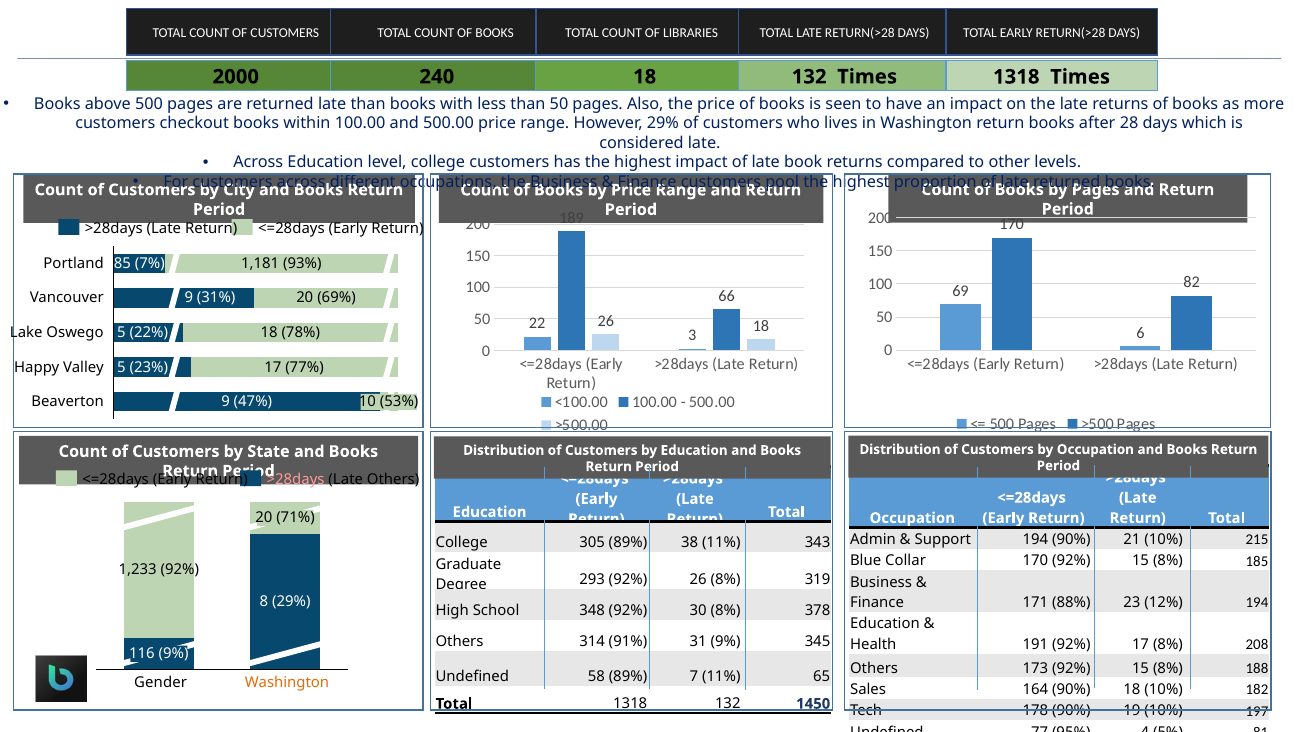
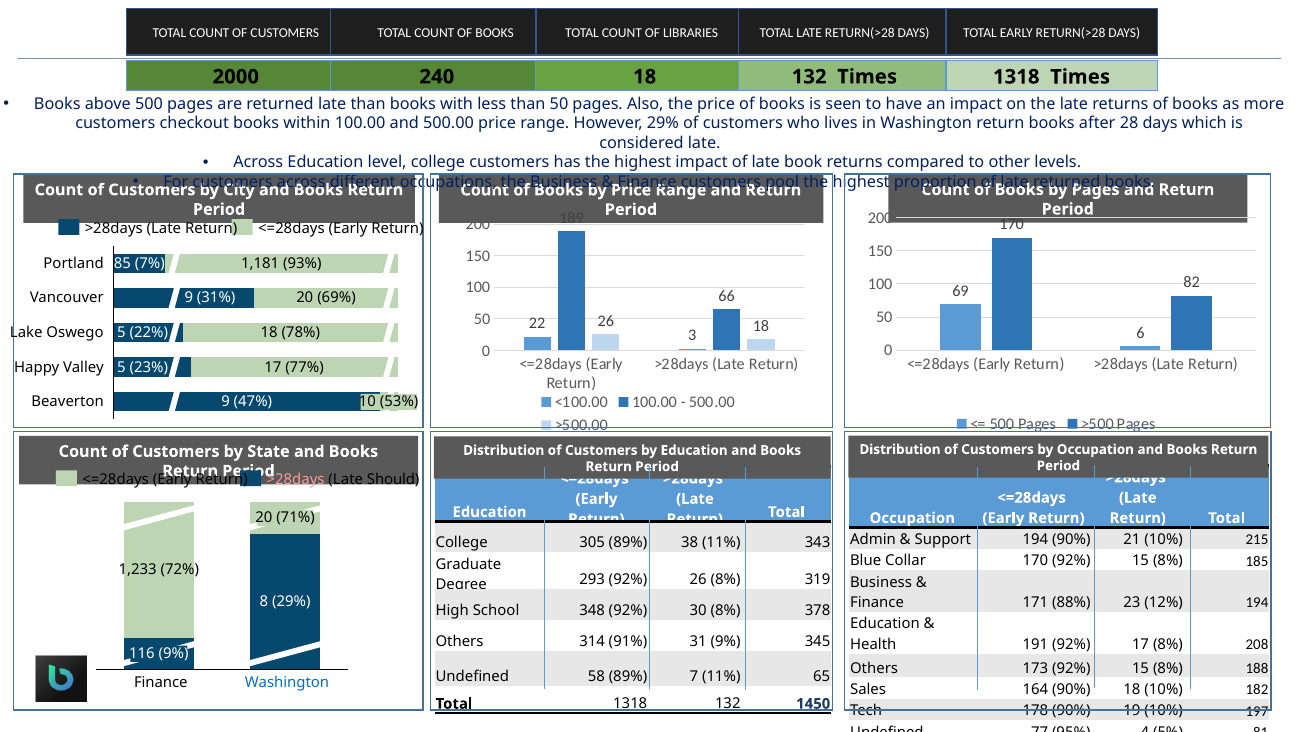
Late Others: Others -> Should
1,233 92%: 92% -> 72%
Gender at (161, 683): Gender -> Finance
Washington at (287, 683) colour: orange -> blue
